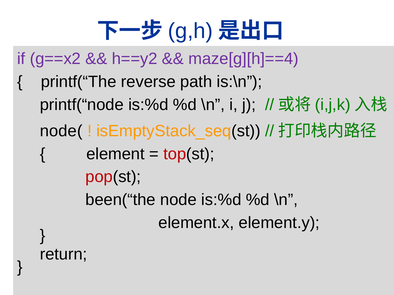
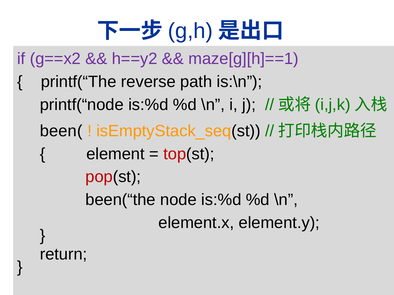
maze[g][h]==4: maze[g][h]==4 -> maze[g][h]==1
node(: node( -> been(
